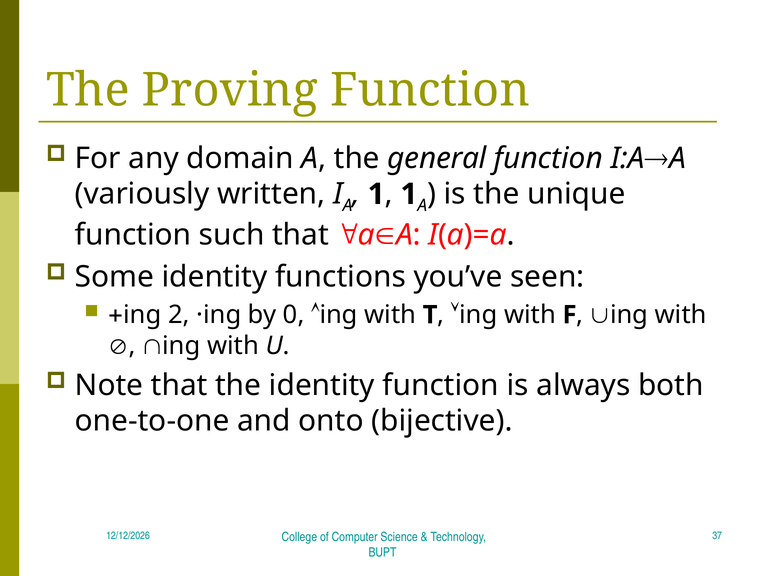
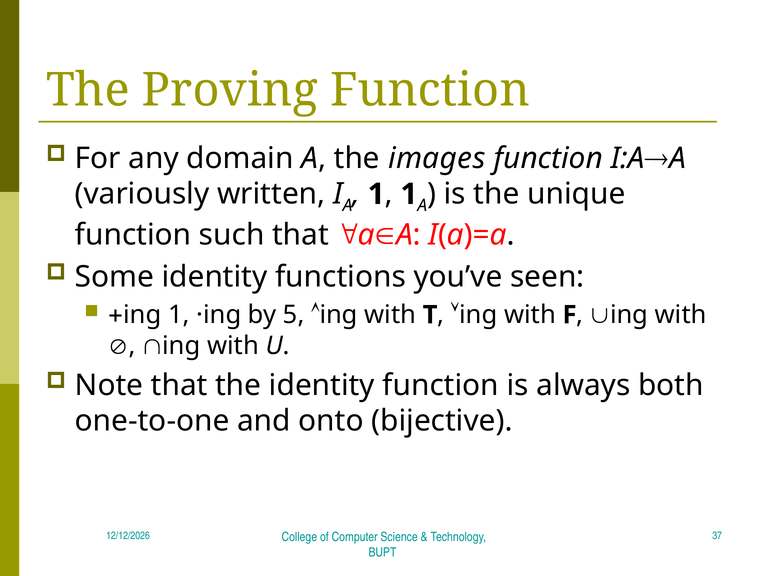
general: general -> images
ing 2: 2 -> 1
0: 0 -> 5
